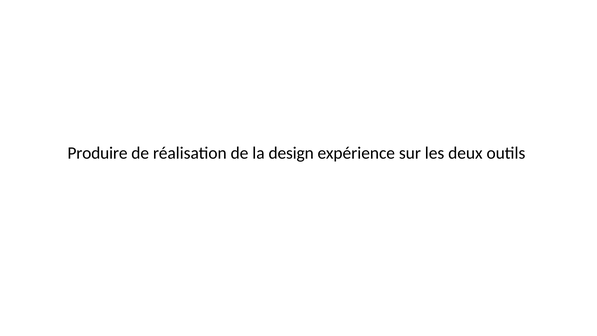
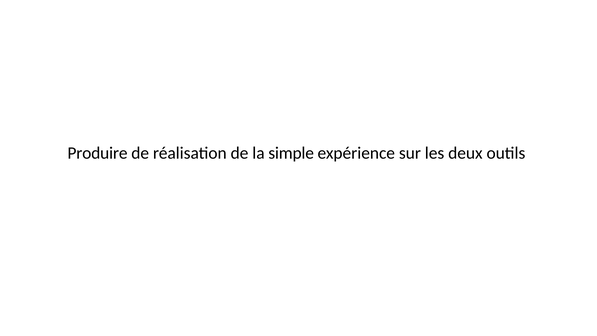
design: design -> simple
